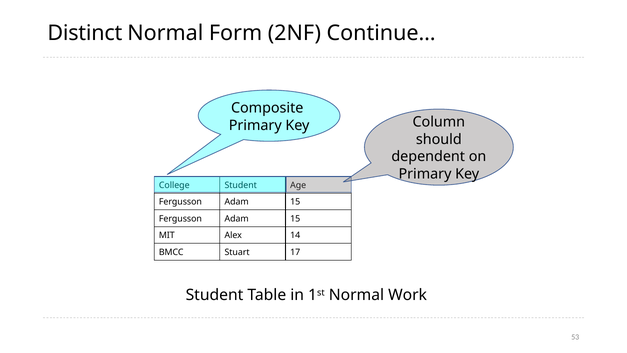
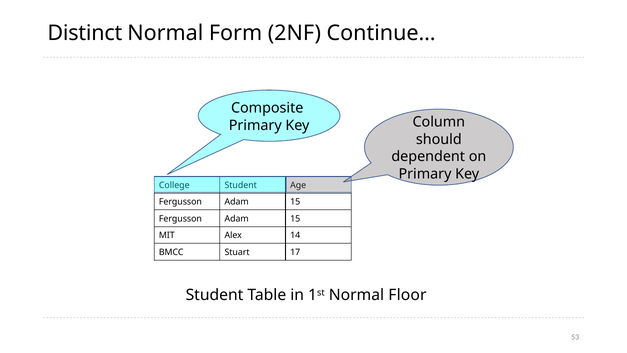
Work: Work -> Floor
